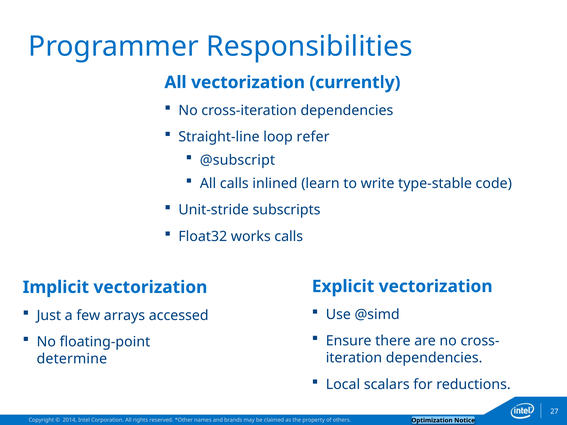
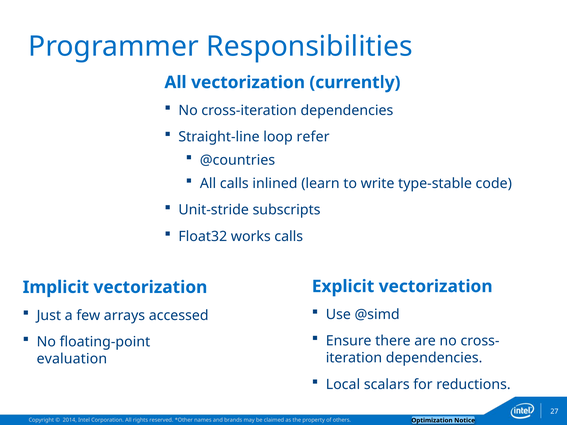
@subscript: @subscript -> @countries
determine: determine -> evaluation
